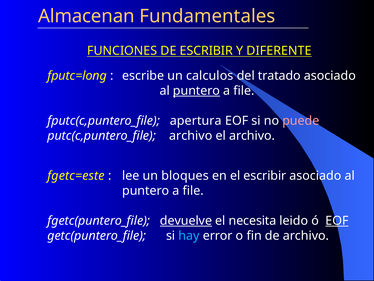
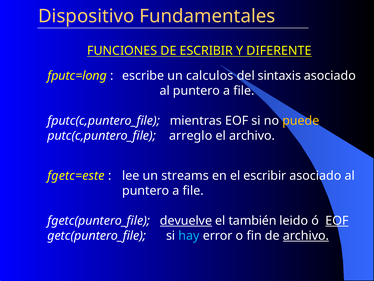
Almacenan: Almacenan -> Dispositivo
tratado: tratado -> sintaxis
puntero at (197, 91) underline: present -> none
apertura: apertura -> mientras
puede colour: pink -> yellow
putc(c,puntero_file archivo: archivo -> arreglo
bloques: bloques -> streams
necesita: necesita -> también
archivo at (306, 235) underline: none -> present
